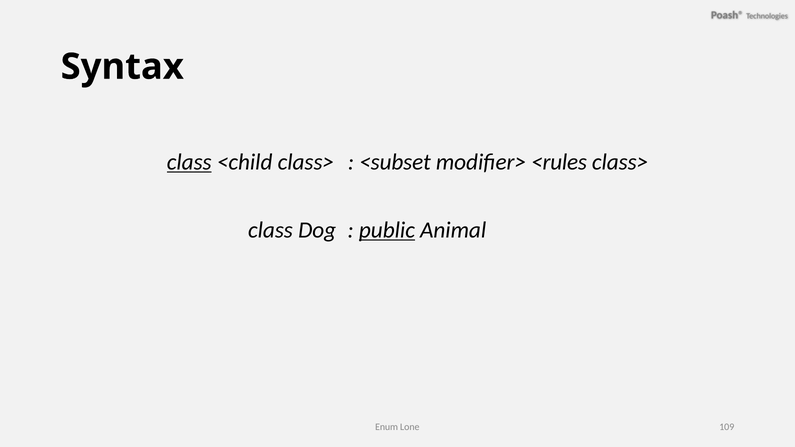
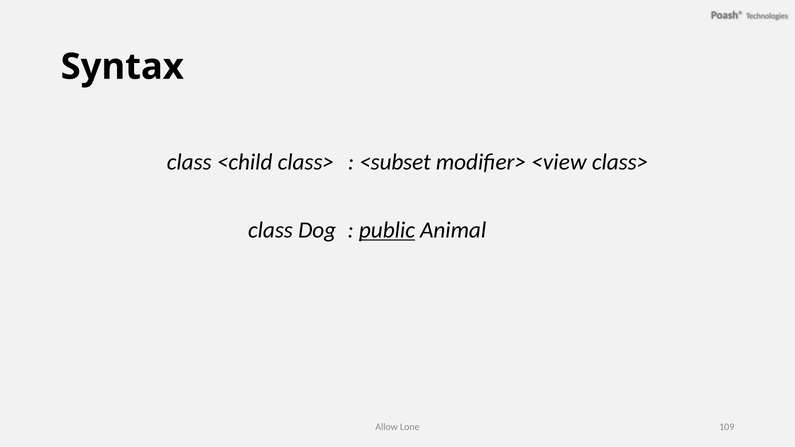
class at (189, 162) underline: present -> none
<rules: <rules -> <view
Enum: Enum -> Allow
